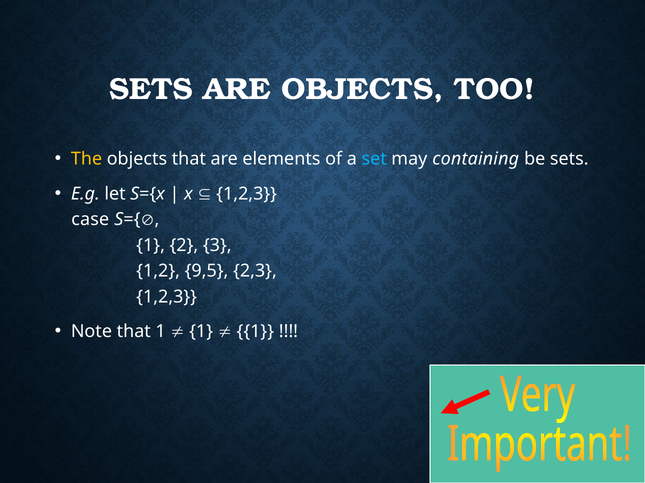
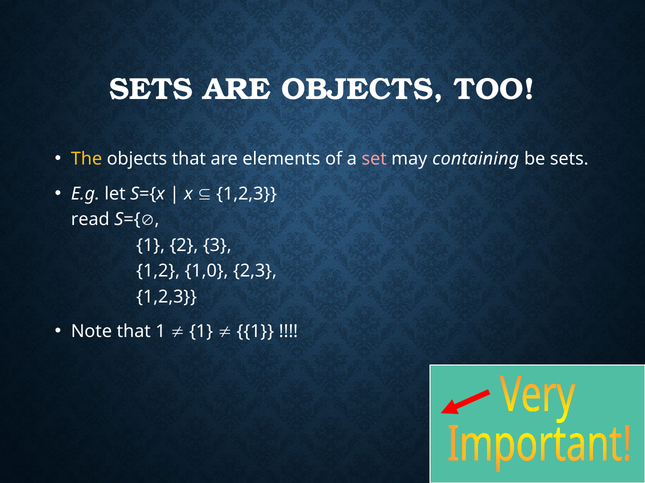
set colour: light blue -> pink
case: case -> read
9,5: 9,5 -> 1,0
